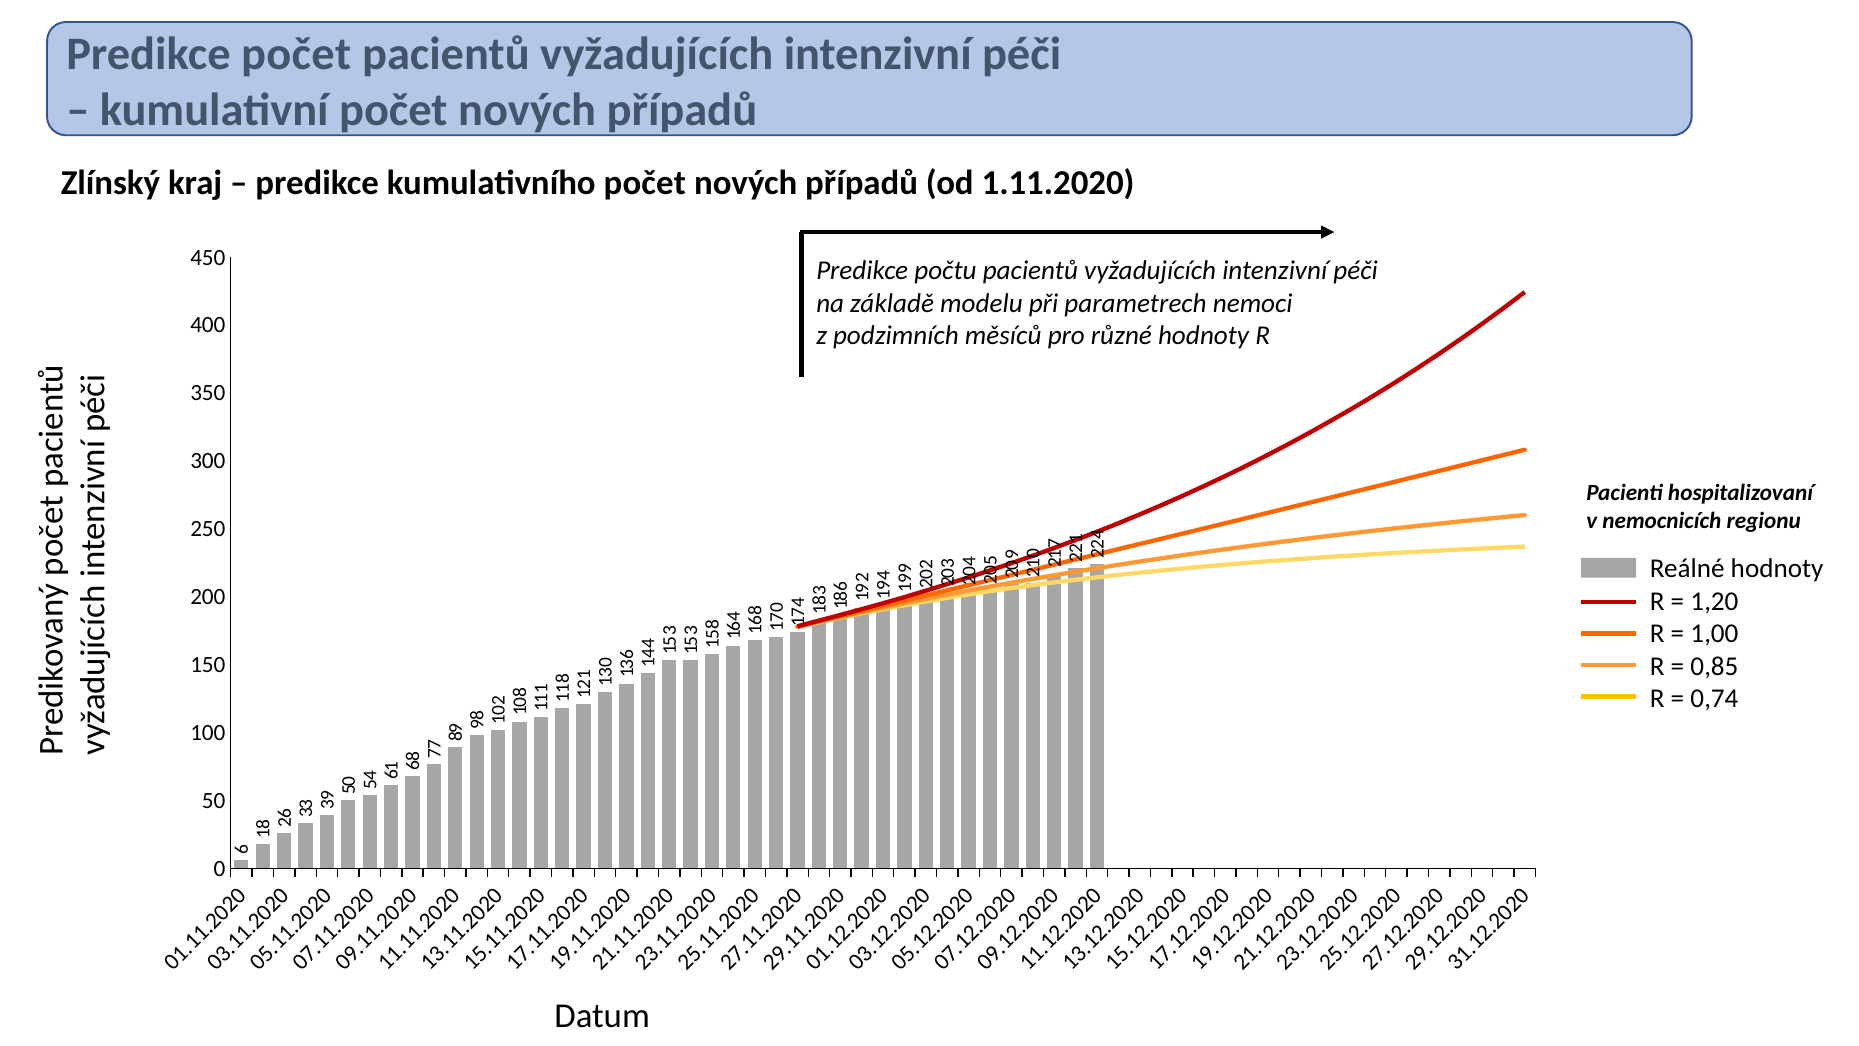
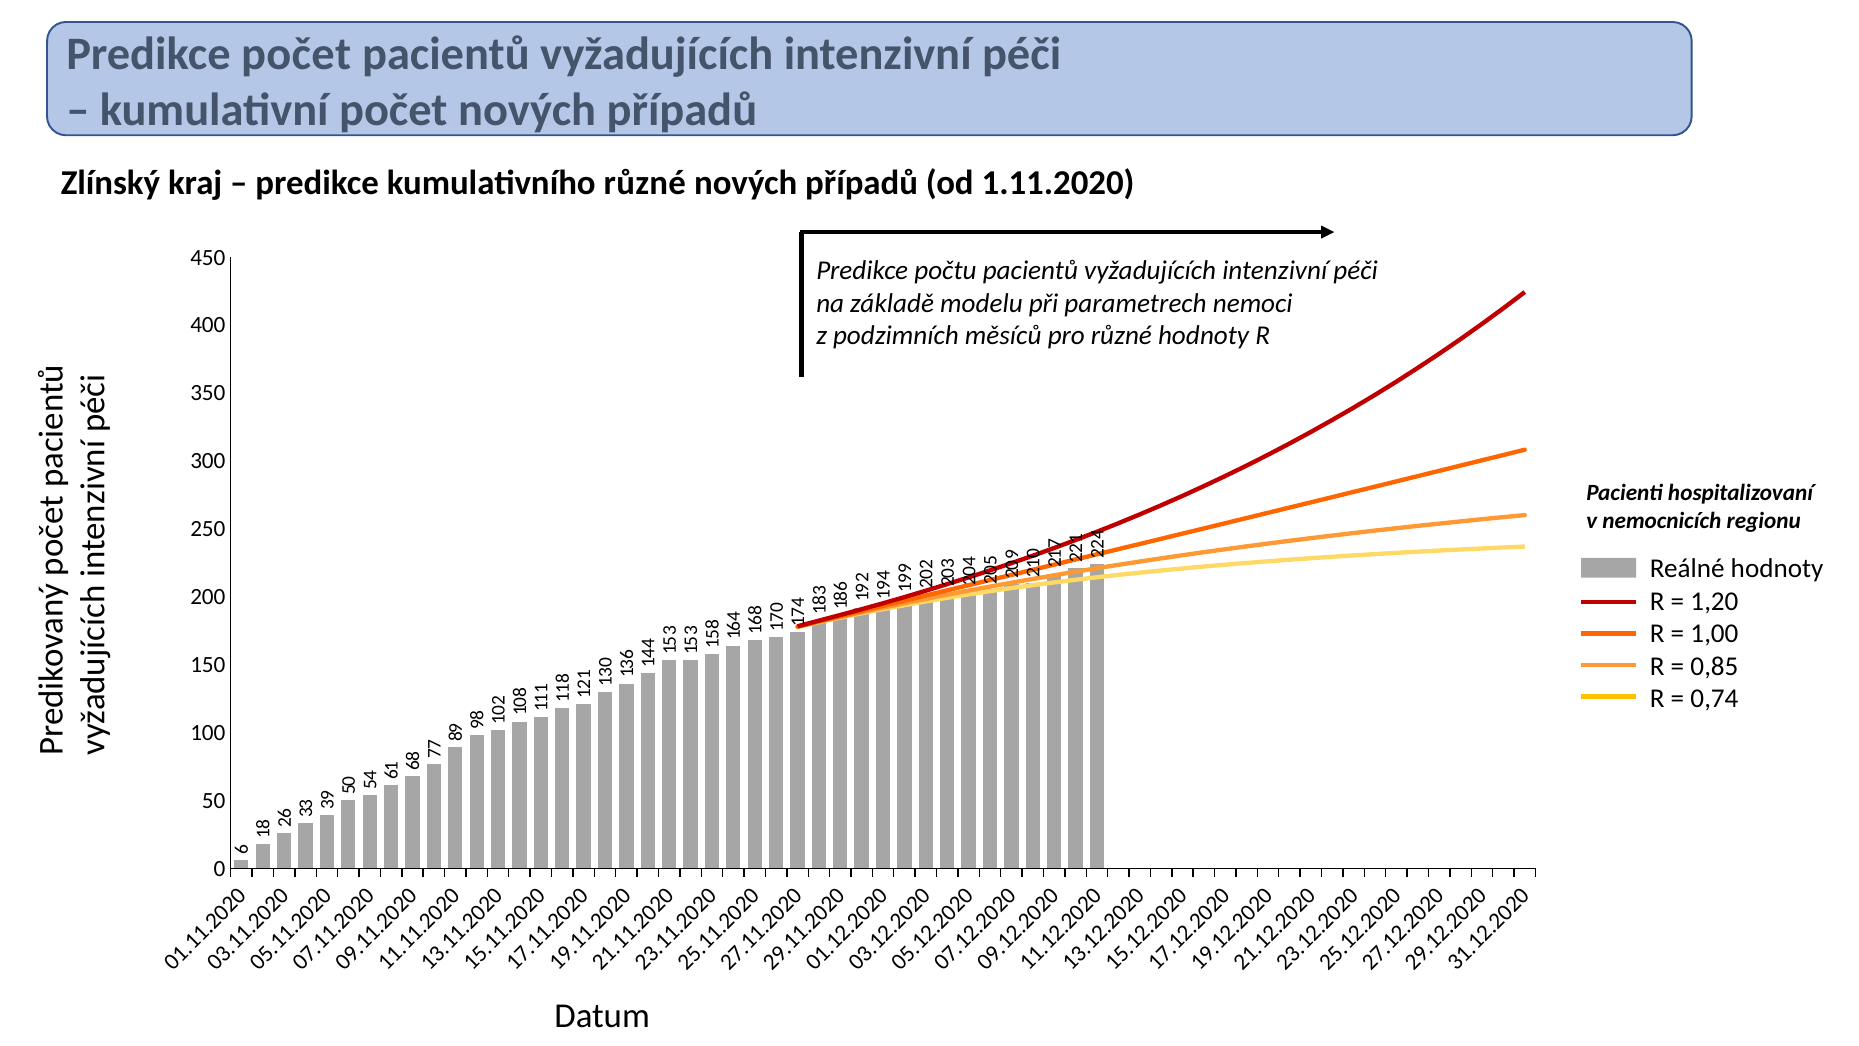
kumulativního počet: počet -> různé
